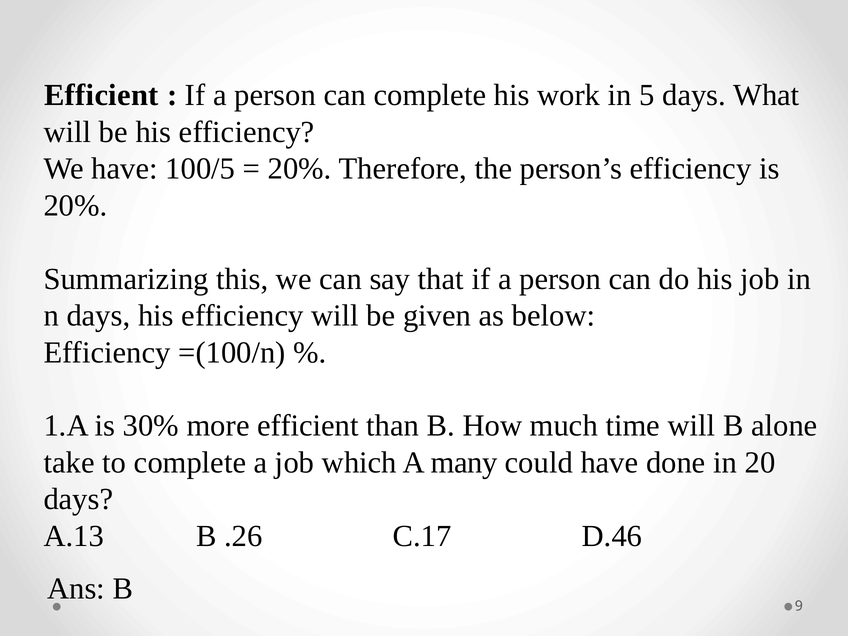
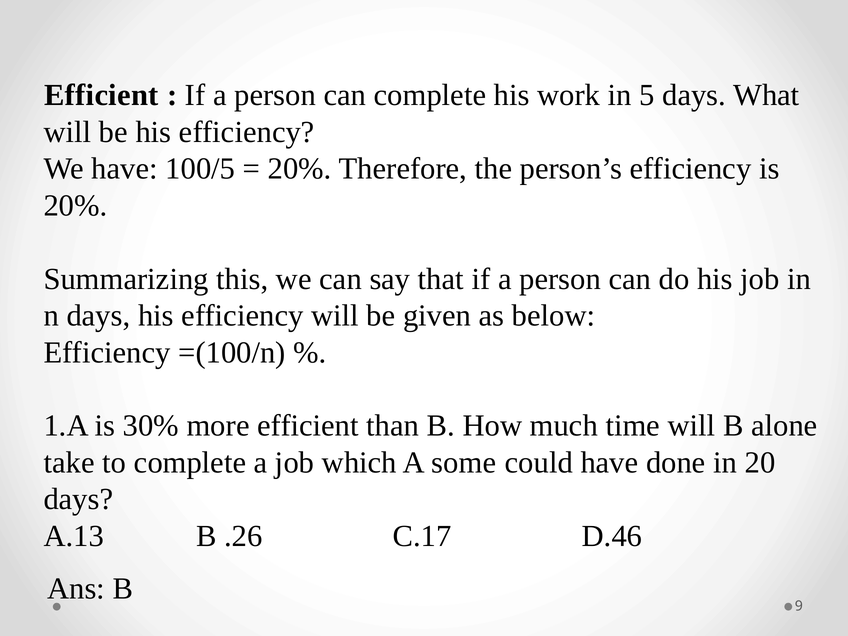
many: many -> some
